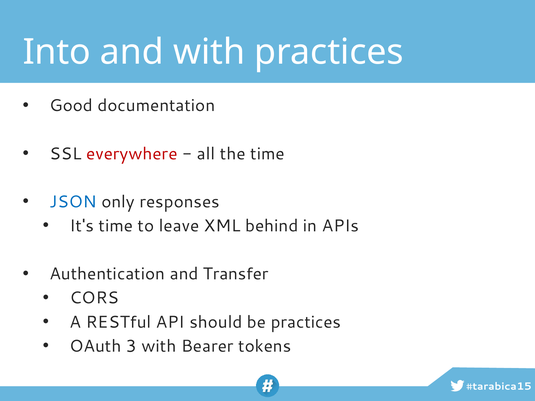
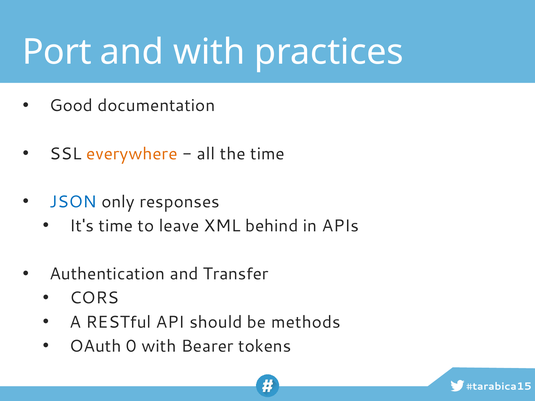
Into: Into -> Port
everywhere colour: red -> orange
be practices: practices -> methods
3: 3 -> 0
